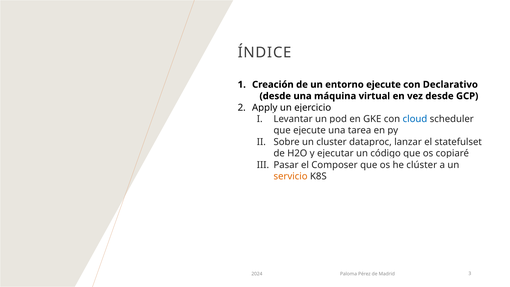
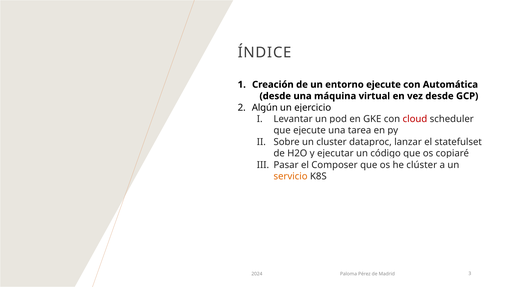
Declarativo: Declarativo -> Automática
Apply: Apply -> Algún
cloud colour: blue -> red
